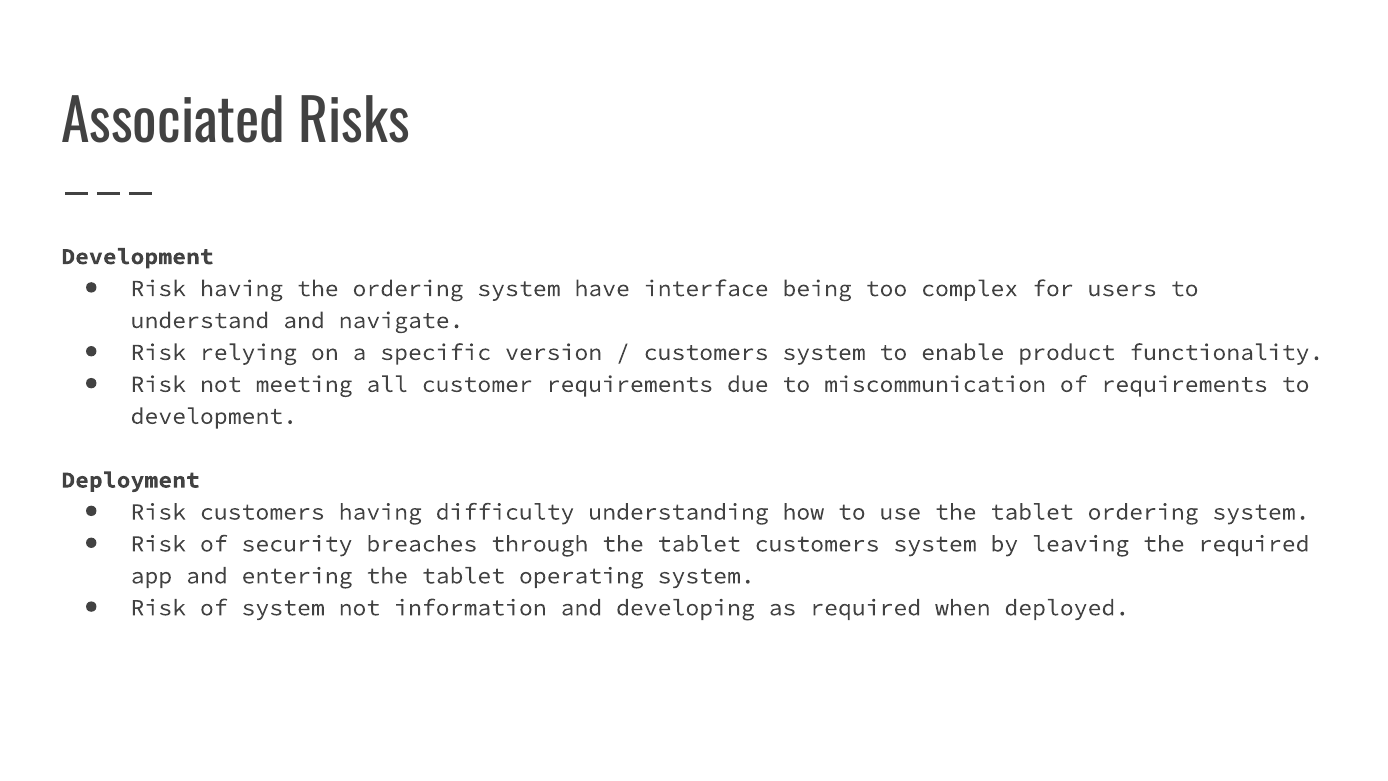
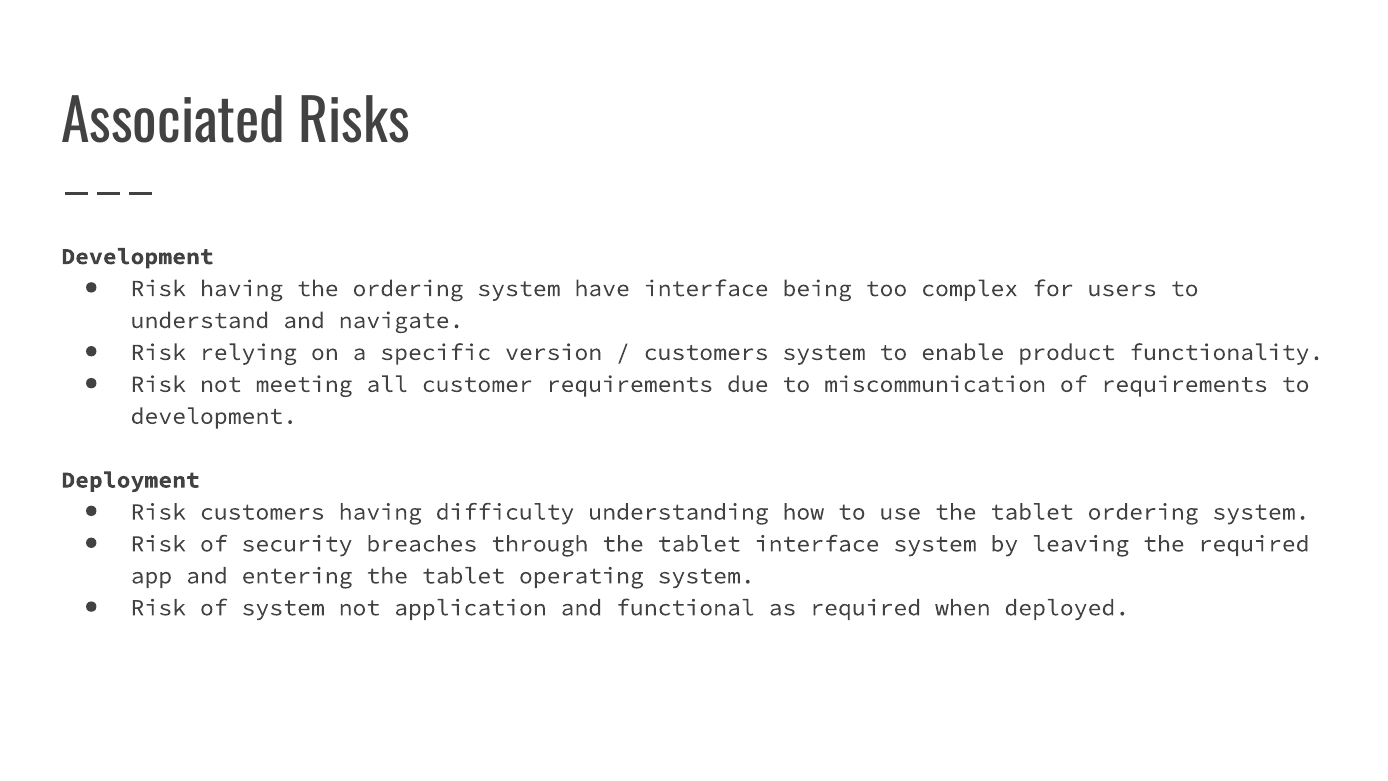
tablet customers: customers -> interface
information: information -> application
developing: developing -> functional
